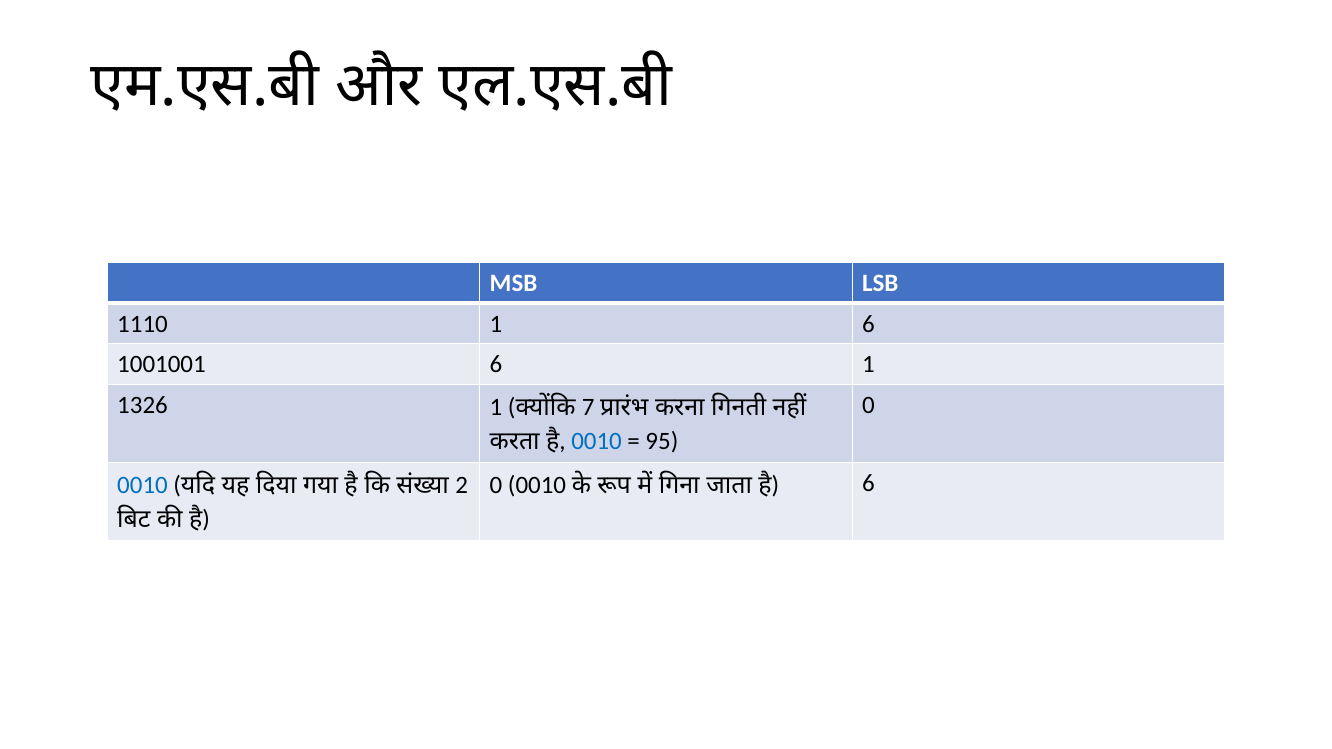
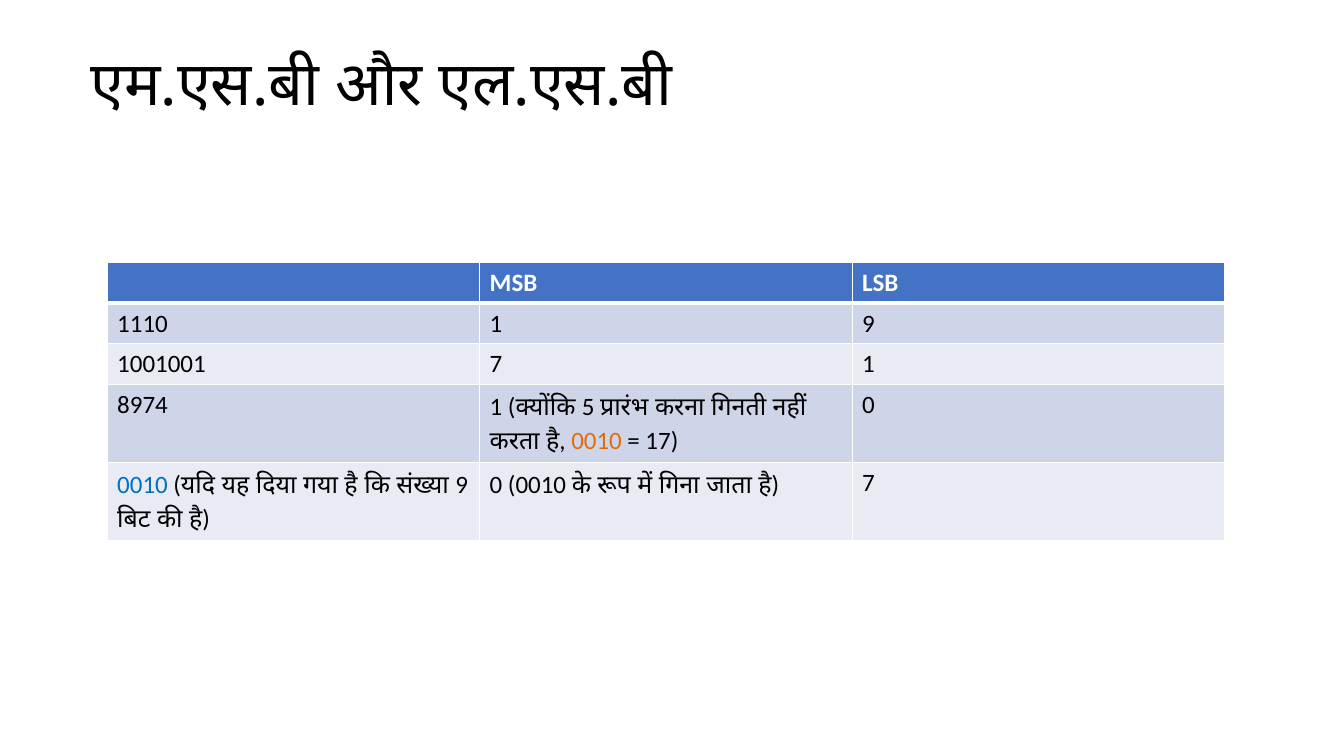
1 6: 6 -> 9
1001001 6: 6 -> 7
1326: 1326 -> 8974
7: 7 -> 5
0010 at (597, 442) colour: blue -> orange
95: 95 -> 17
2 at (462, 486): 2 -> 9
6 at (868, 483): 6 -> 7
